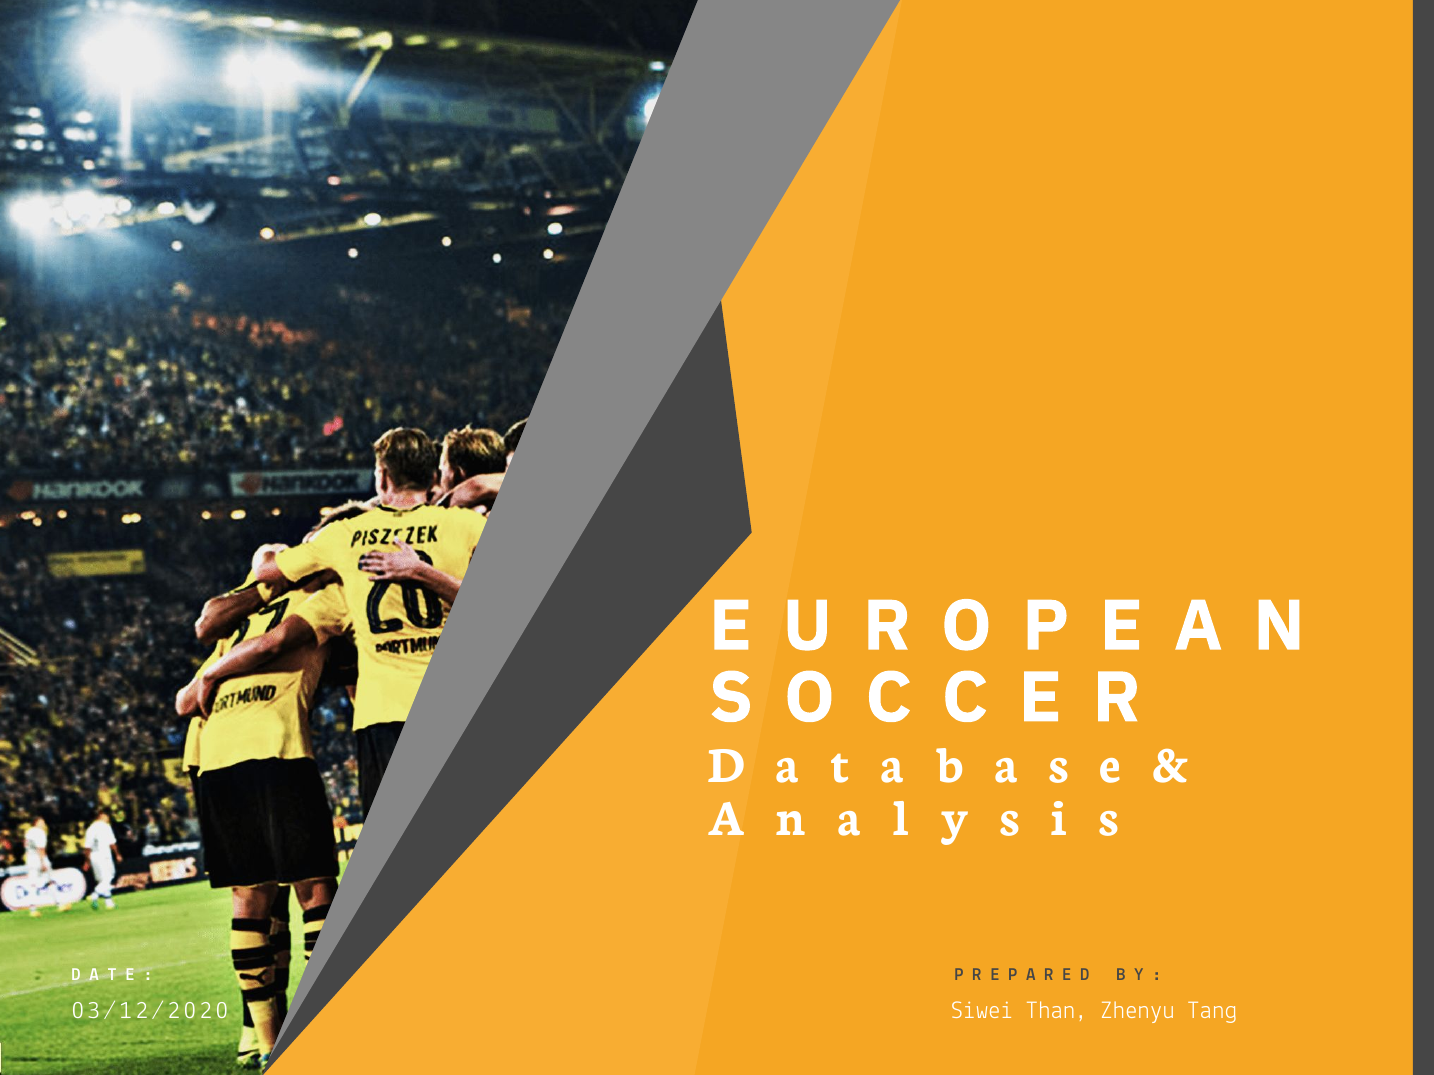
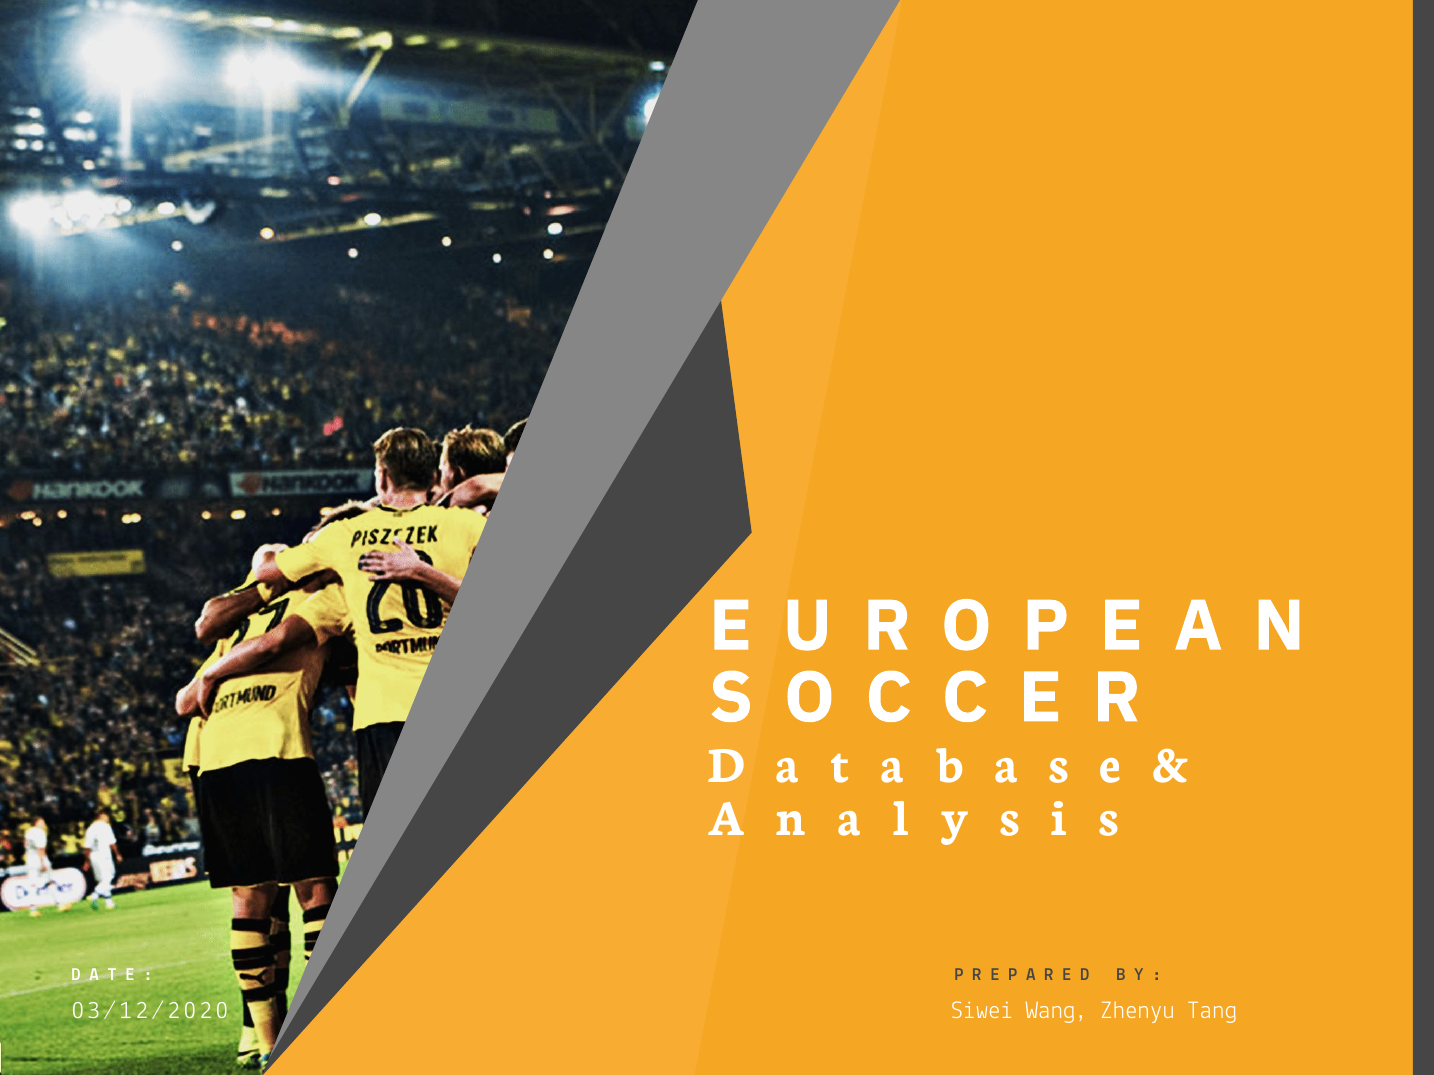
Than: Than -> Wang
